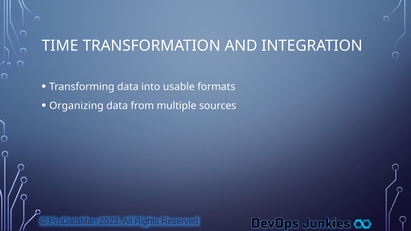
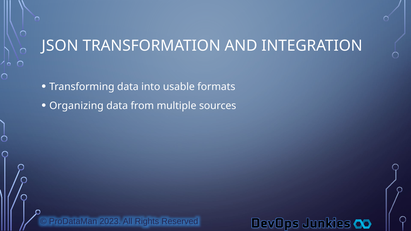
TIME: TIME -> JSON
